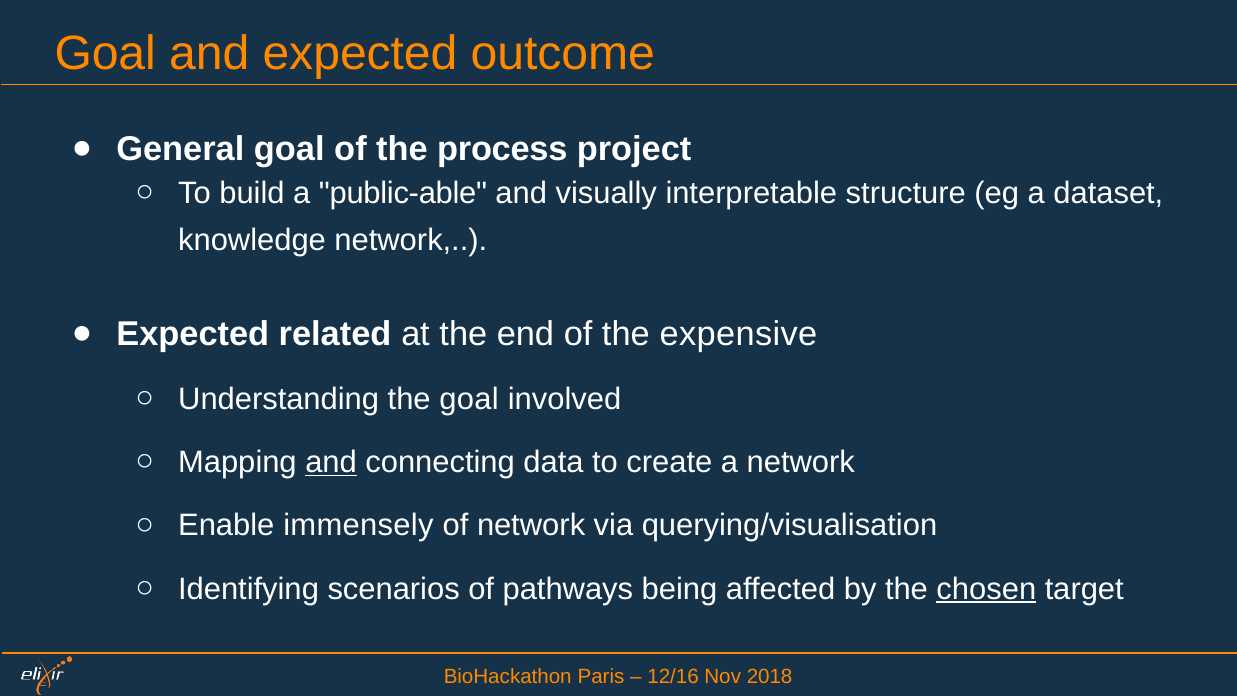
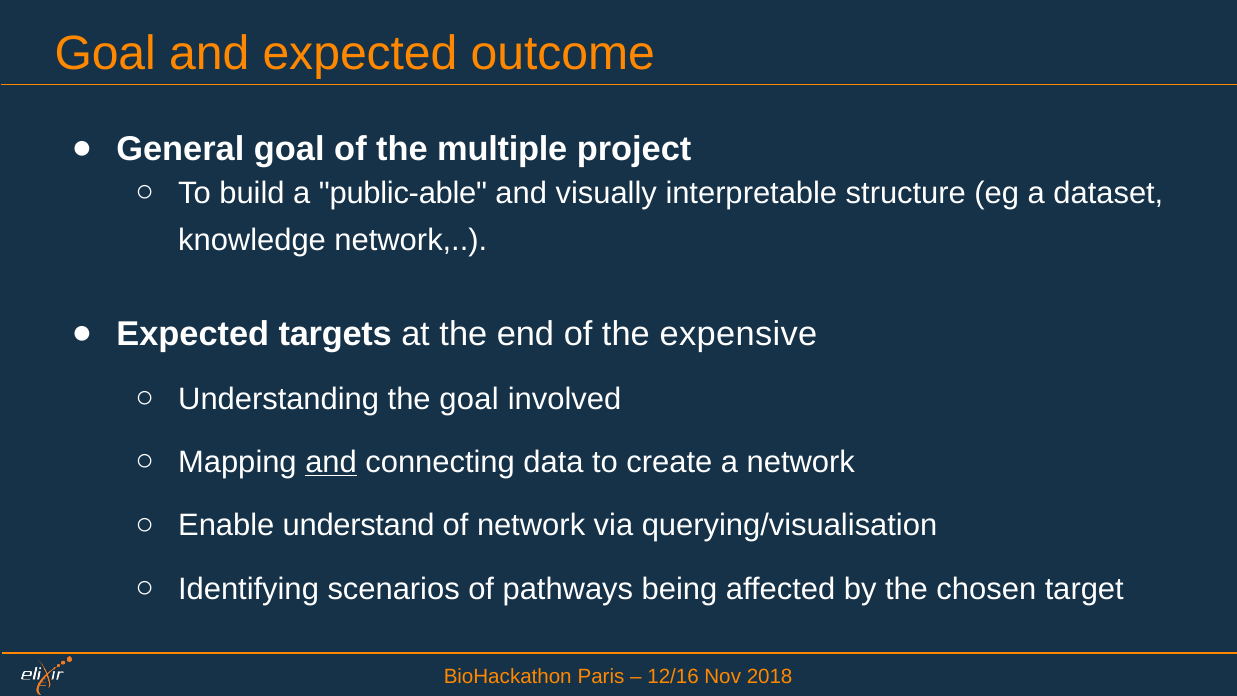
process: process -> multiple
related: related -> targets
immensely: immensely -> understand
chosen underline: present -> none
